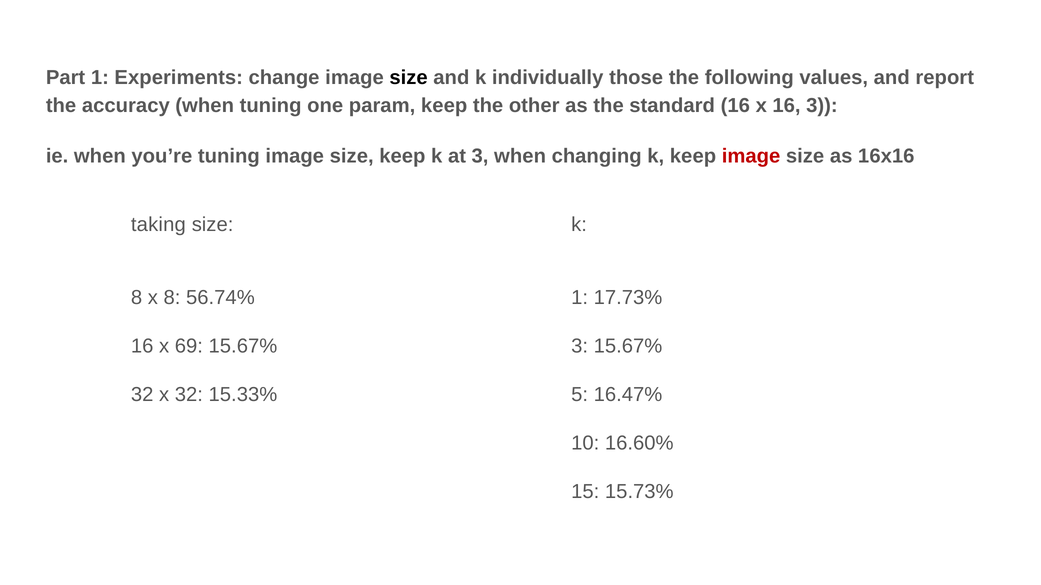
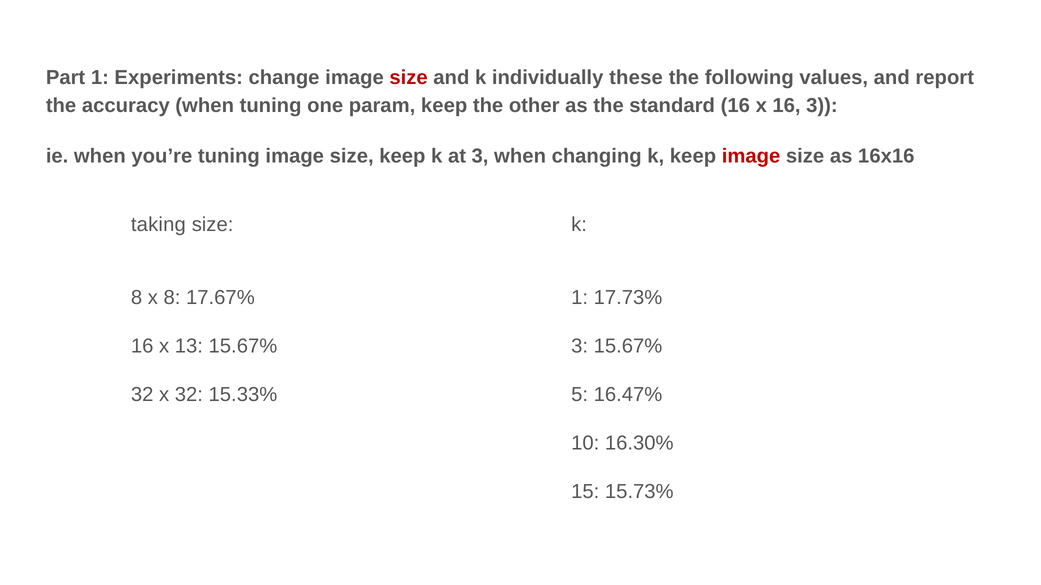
size at (409, 78) colour: black -> red
those: those -> these
56.74%: 56.74% -> 17.67%
69: 69 -> 13
16.60%: 16.60% -> 16.30%
